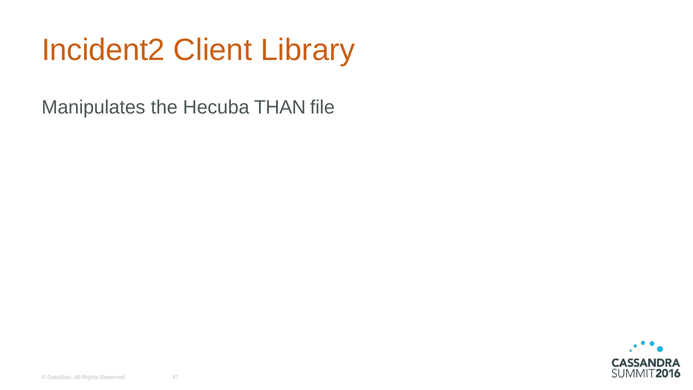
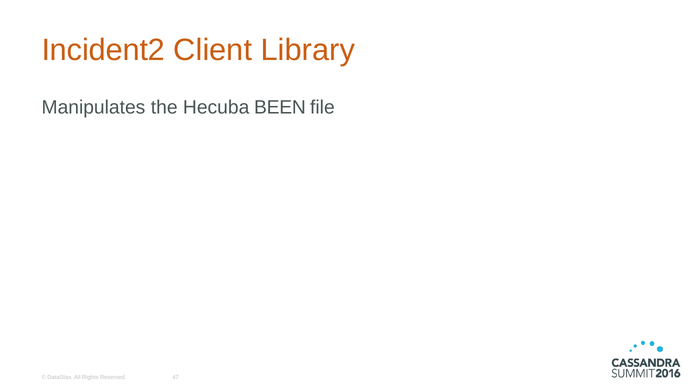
THAN: THAN -> BEEN
